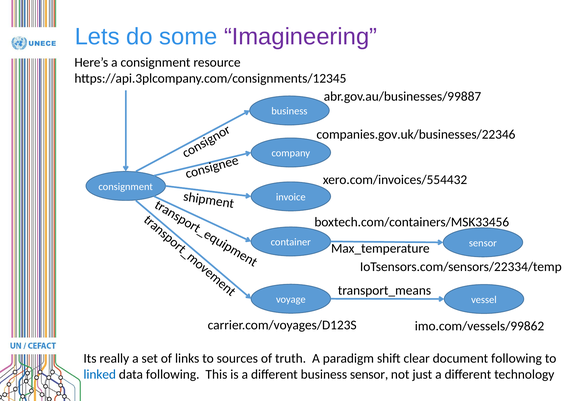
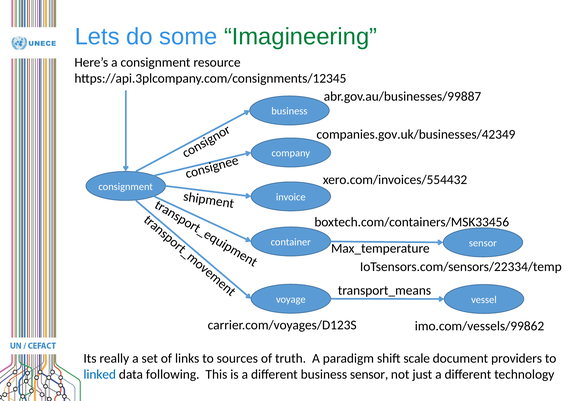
Imagineering colour: purple -> green
companies.gov.uk/businesses/22346: companies.gov.uk/businesses/22346 -> companies.gov.uk/businesses/42349
clear: clear -> scale
document following: following -> providers
